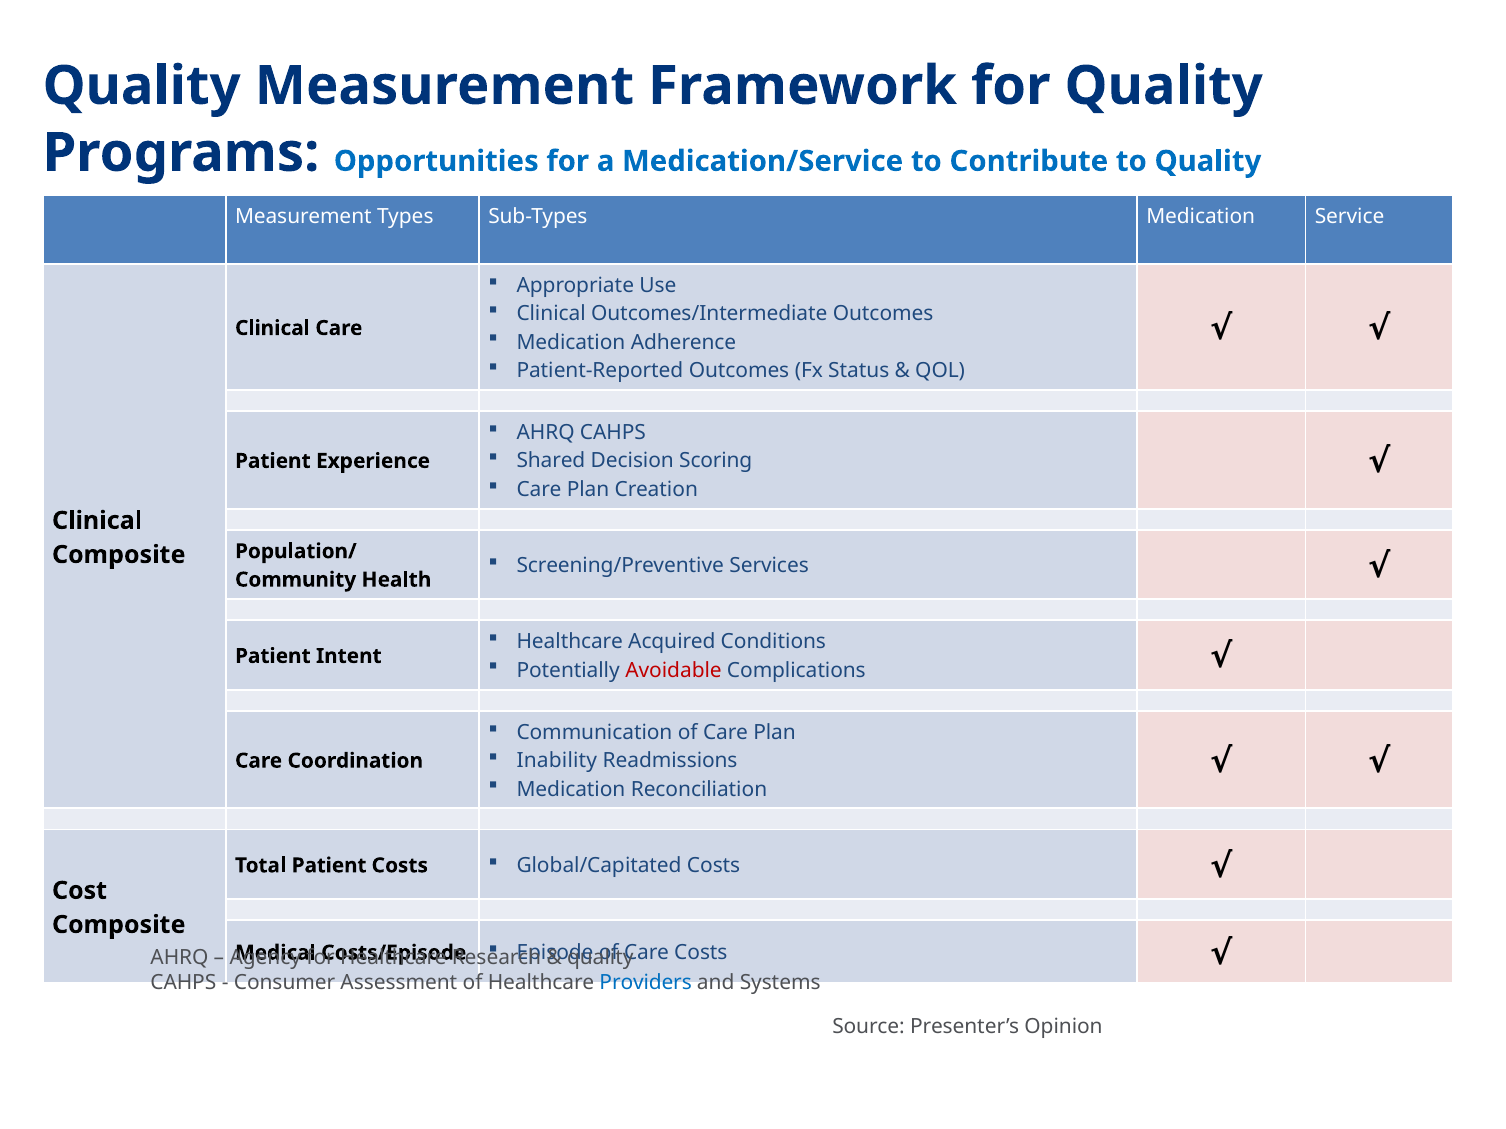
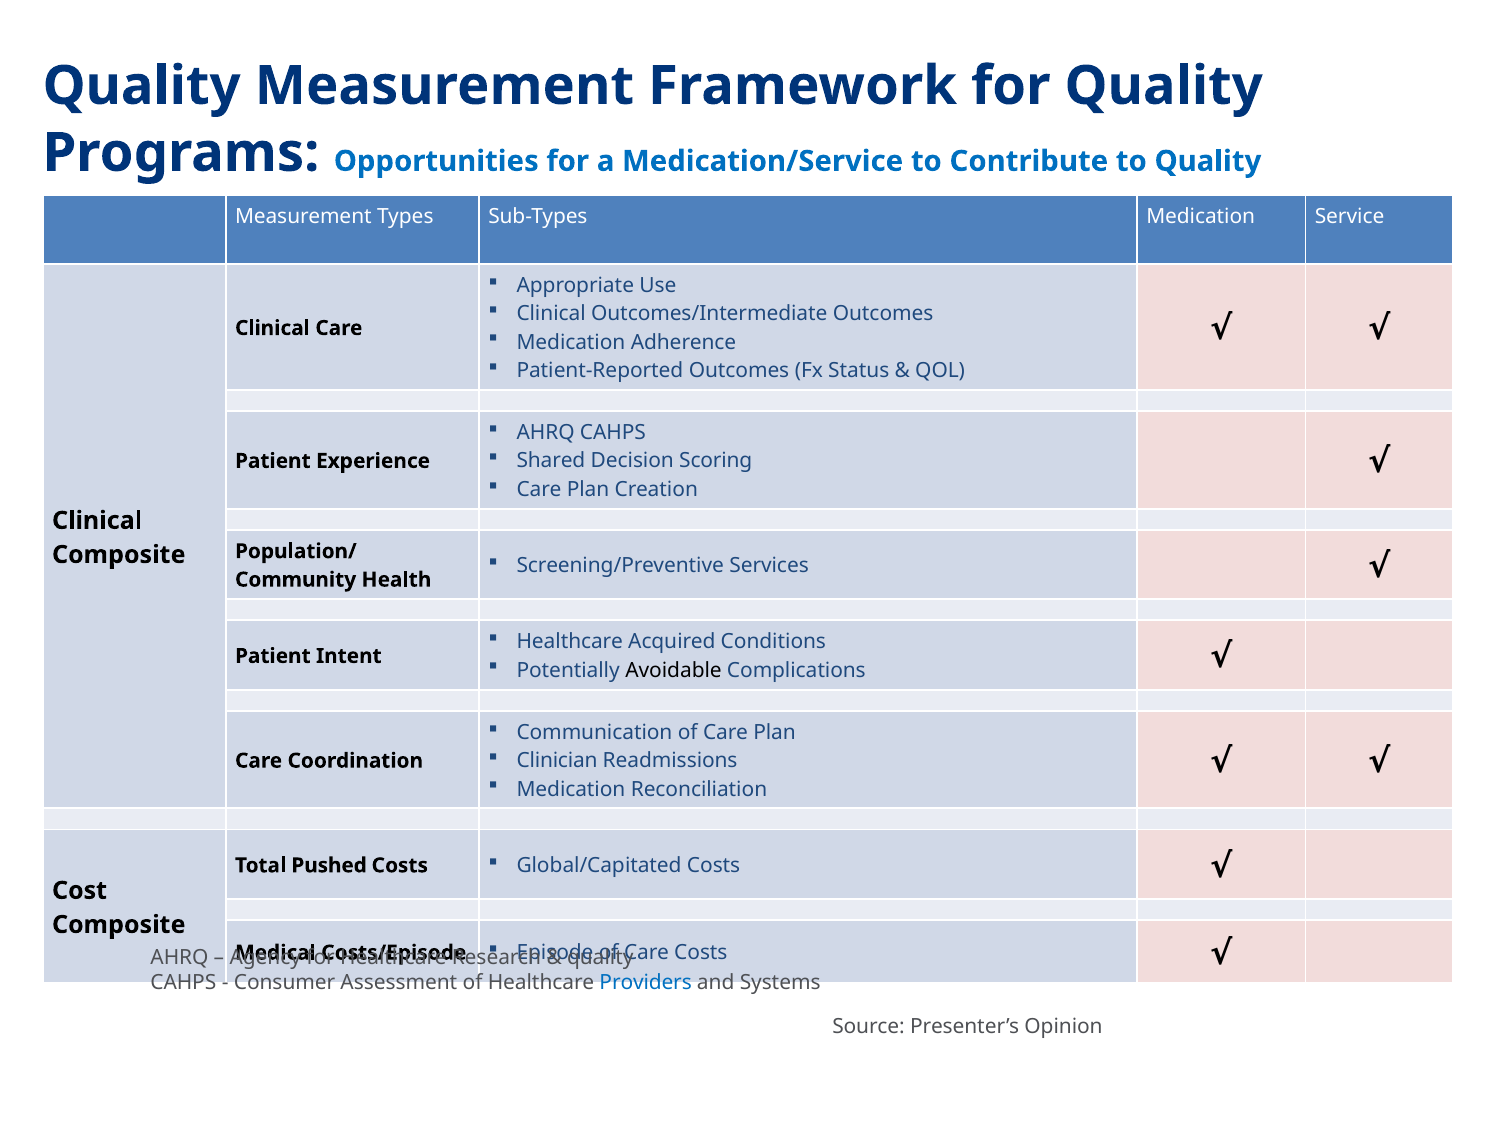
Avoidable colour: red -> black
Inability: Inability -> Clinician
Total Patient: Patient -> Pushed
